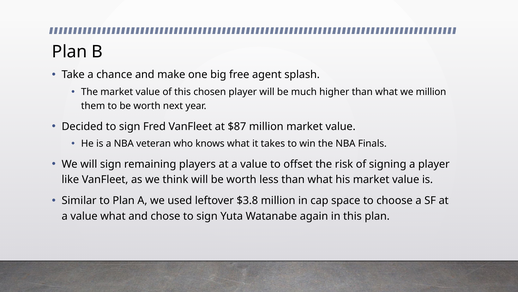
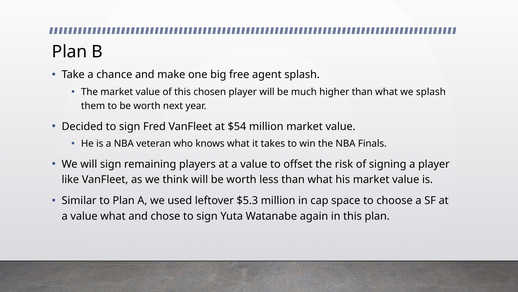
we million: million -> splash
$87: $87 -> $54
$3.8: $3.8 -> $5.3
